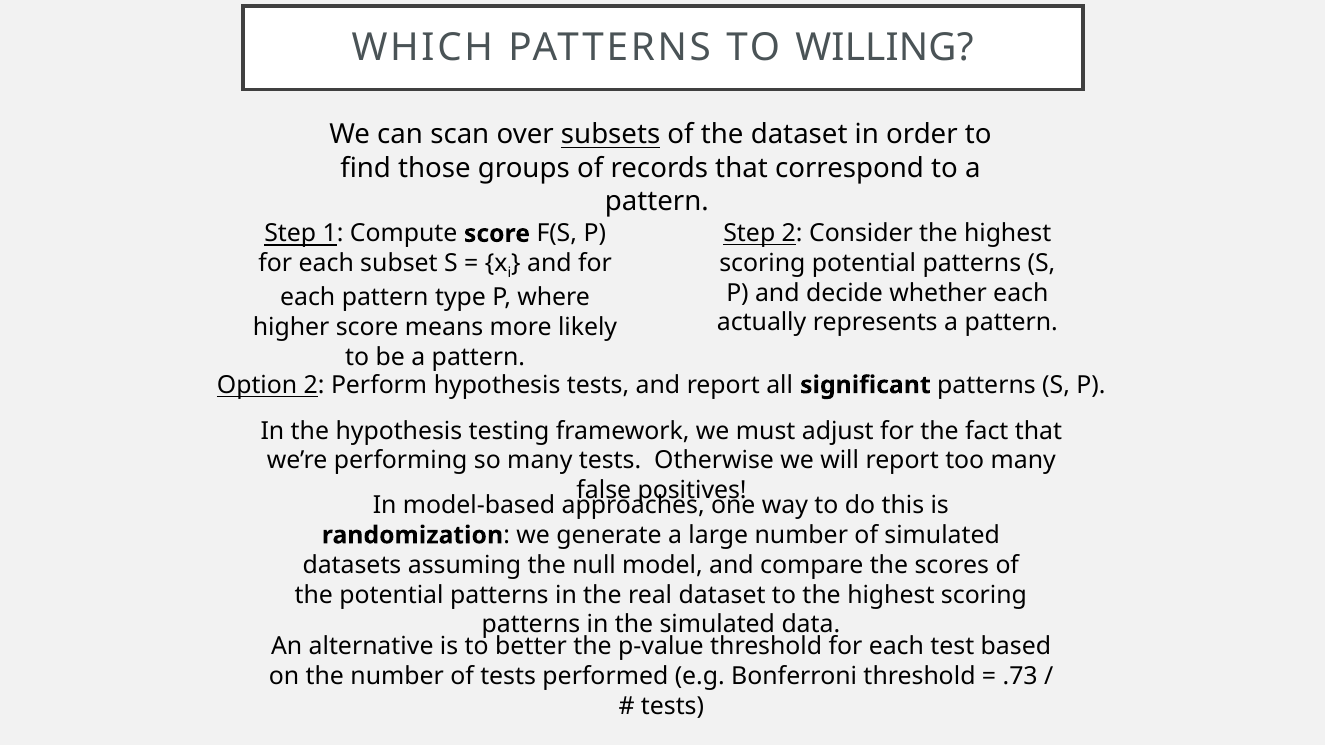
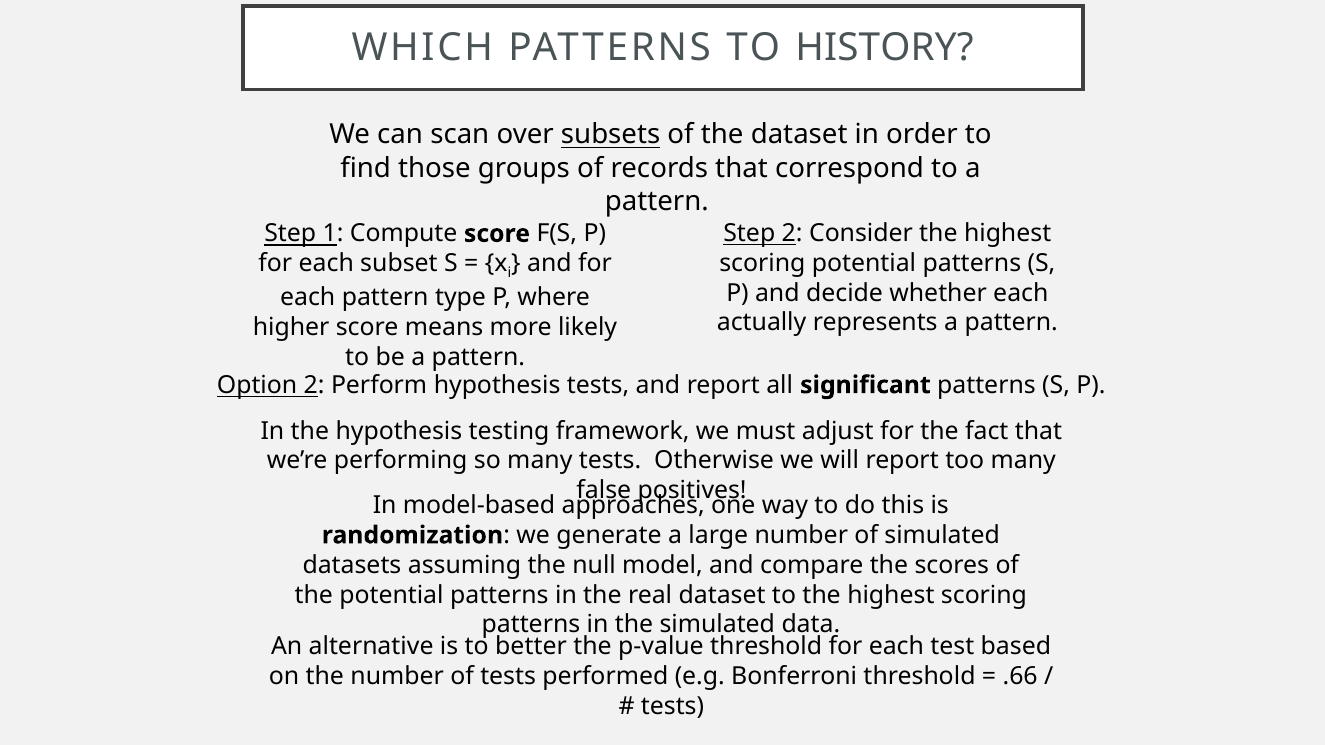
WILLING: WILLING -> HISTORY
.73: .73 -> .66
